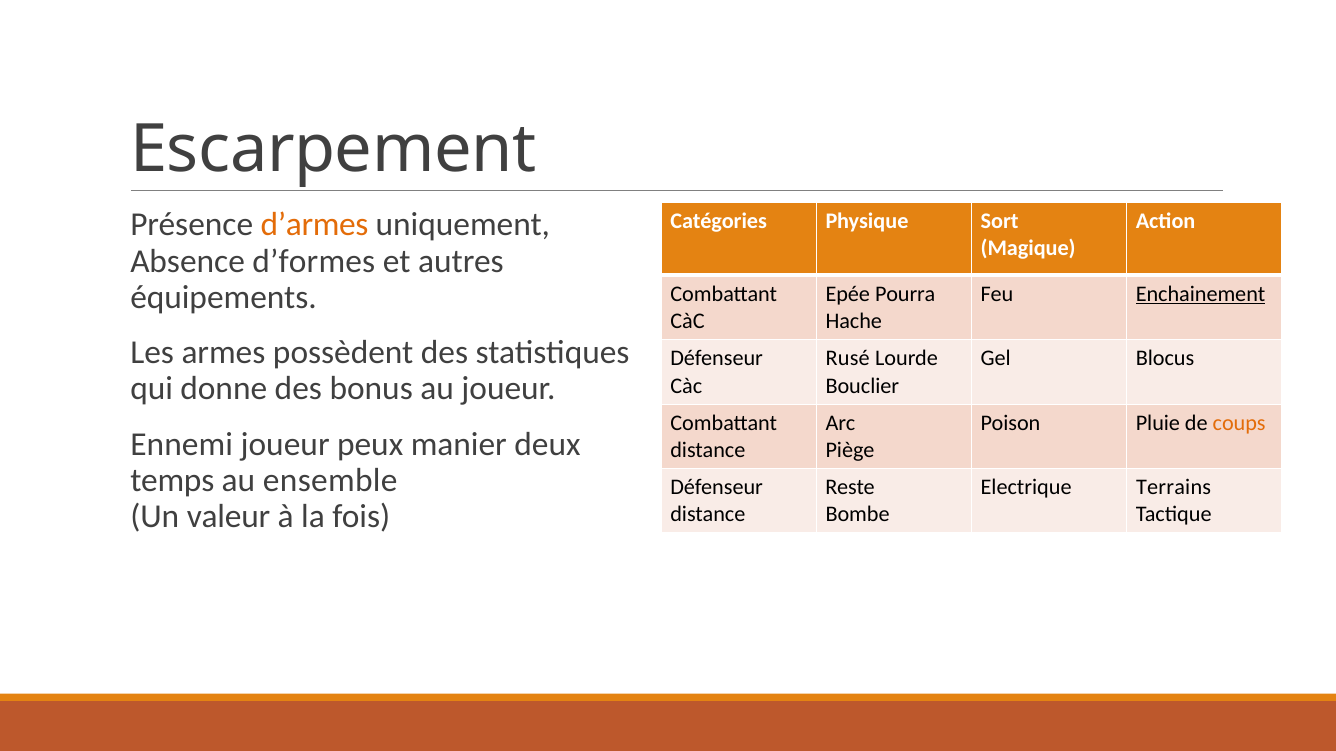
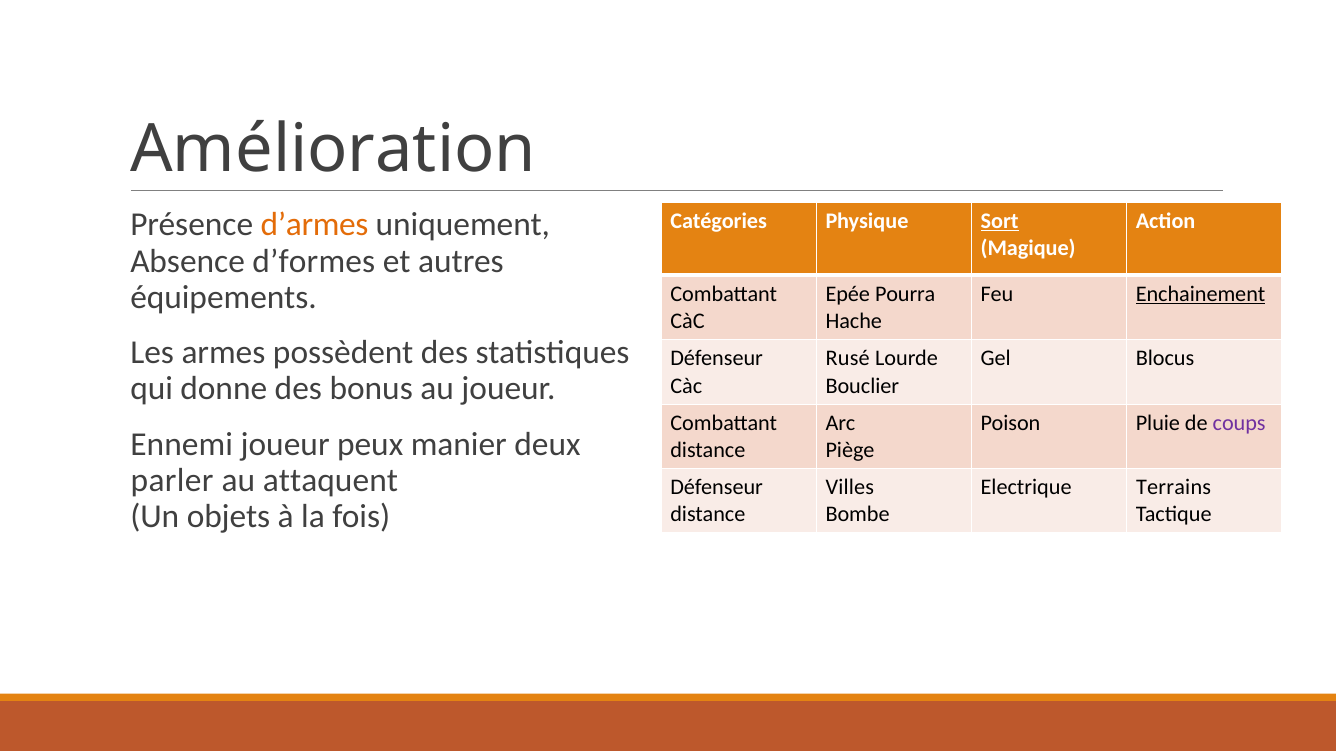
Escarpement: Escarpement -> Amélioration
Sort underline: none -> present
coups colour: orange -> purple
temps: temps -> parler
ensemble: ensemble -> attaquent
Reste: Reste -> Villes
valeur: valeur -> objets
